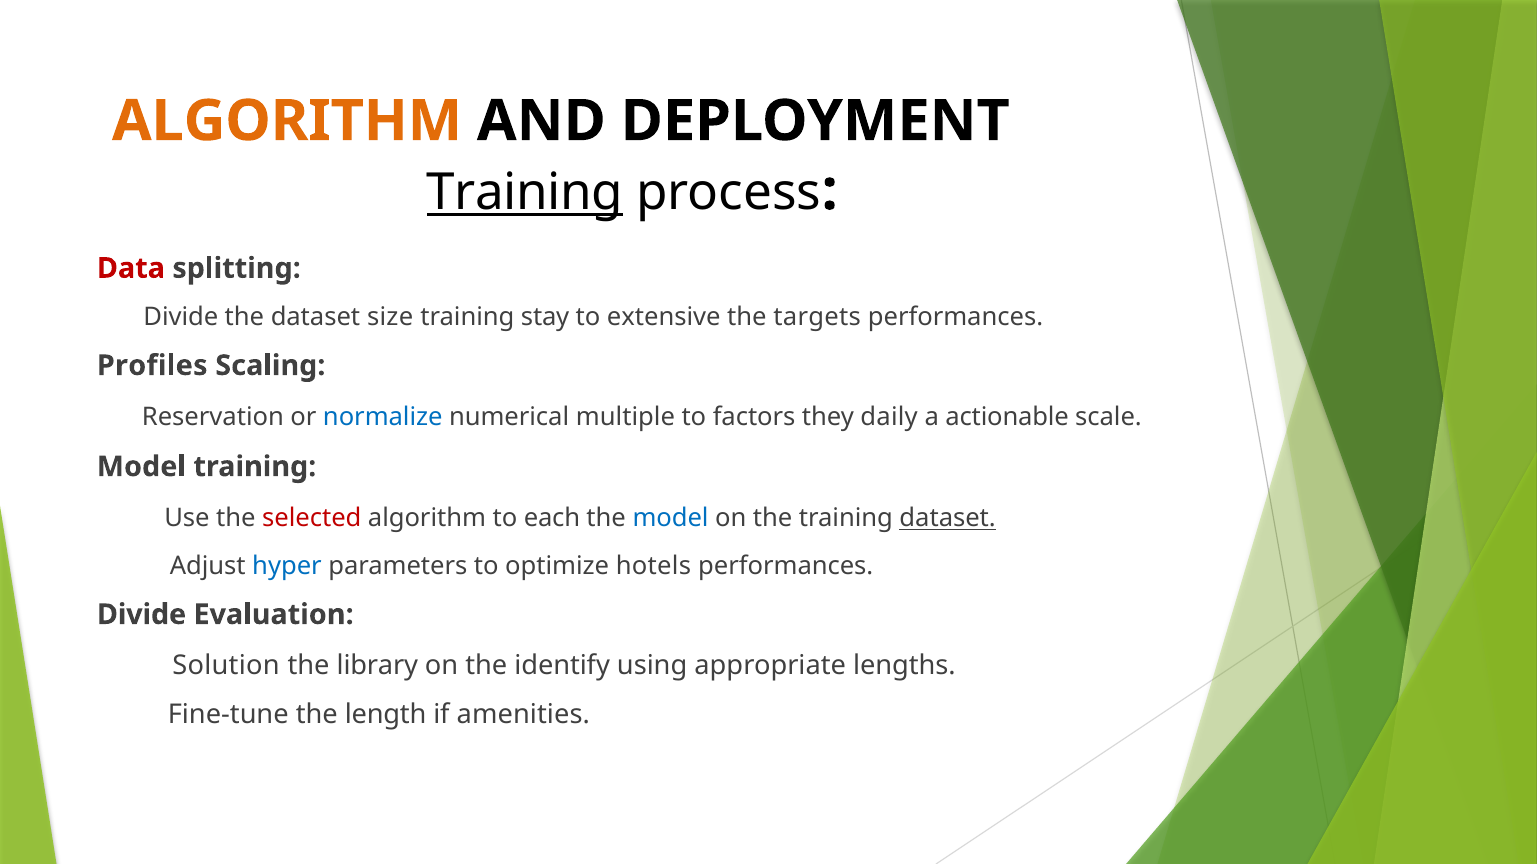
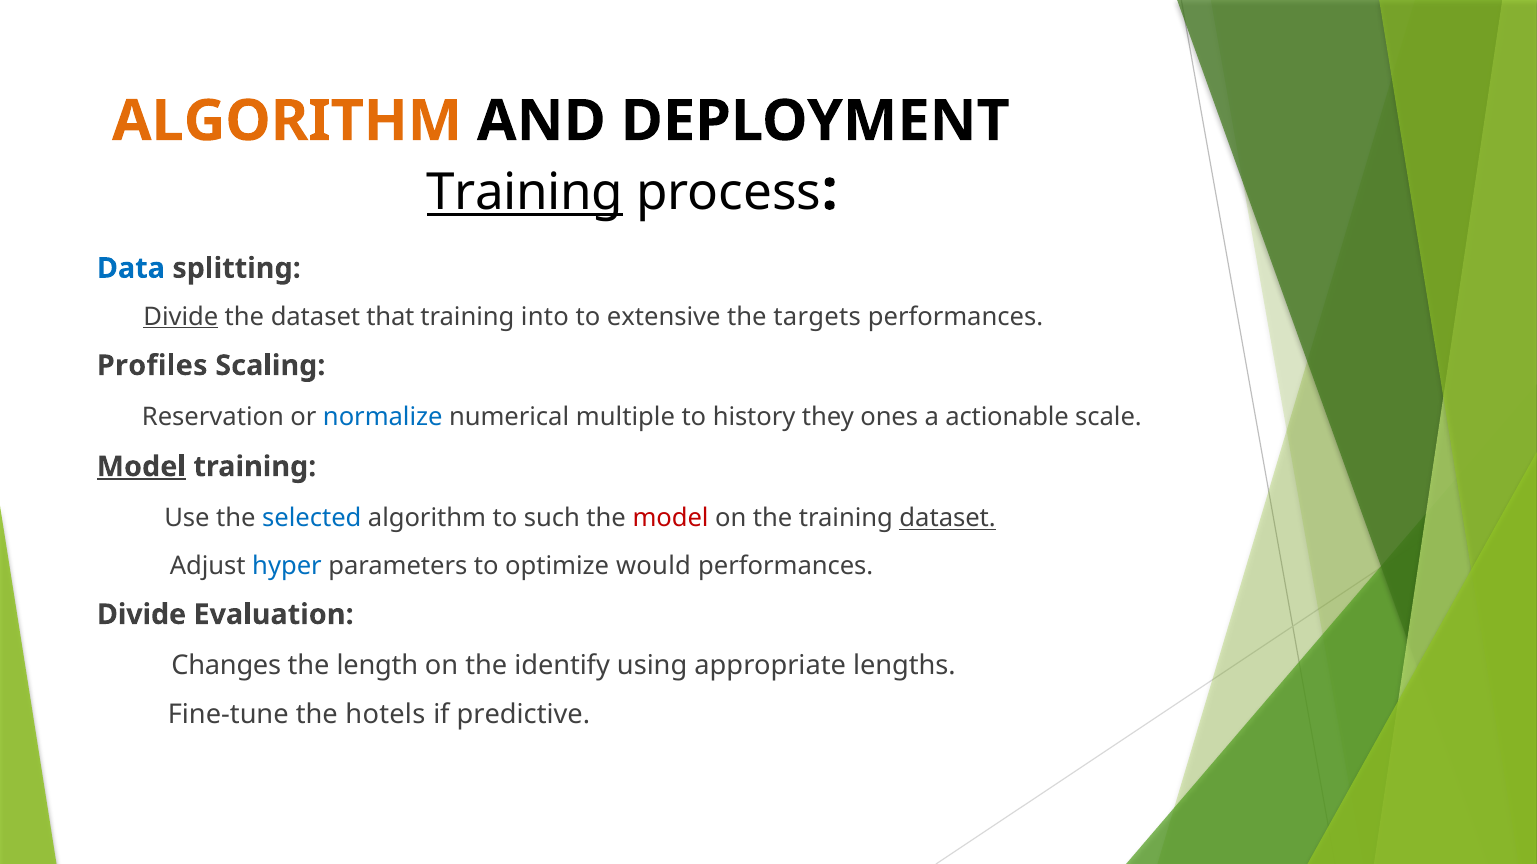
Data colour: red -> blue
Divide at (181, 317) underline: none -> present
size: size -> that
stay: stay -> into
factors: factors -> history
daily: daily -> ones
Model at (141, 467) underline: none -> present
selected colour: red -> blue
each: each -> such
model at (670, 519) colour: blue -> red
hotels: hotels -> would
Solution: Solution -> Changes
library: library -> length
length: length -> hotels
amenities: amenities -> predictive
